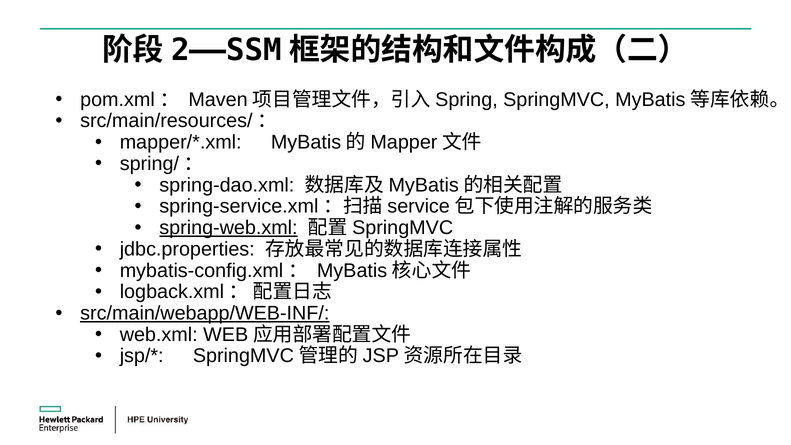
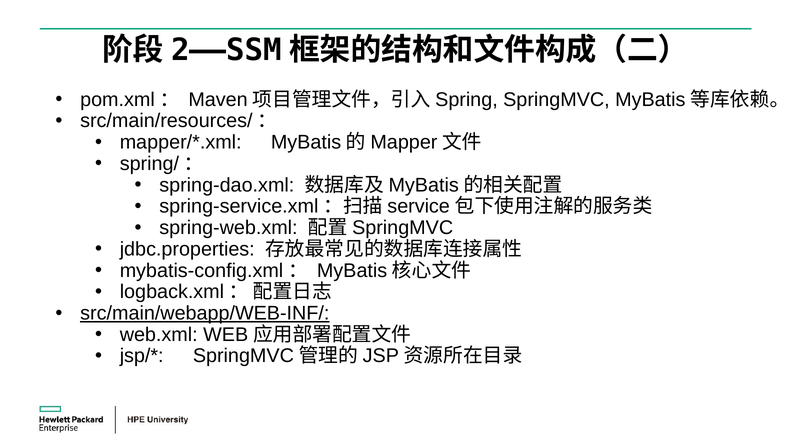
spring-web.xml underline: present -> none
